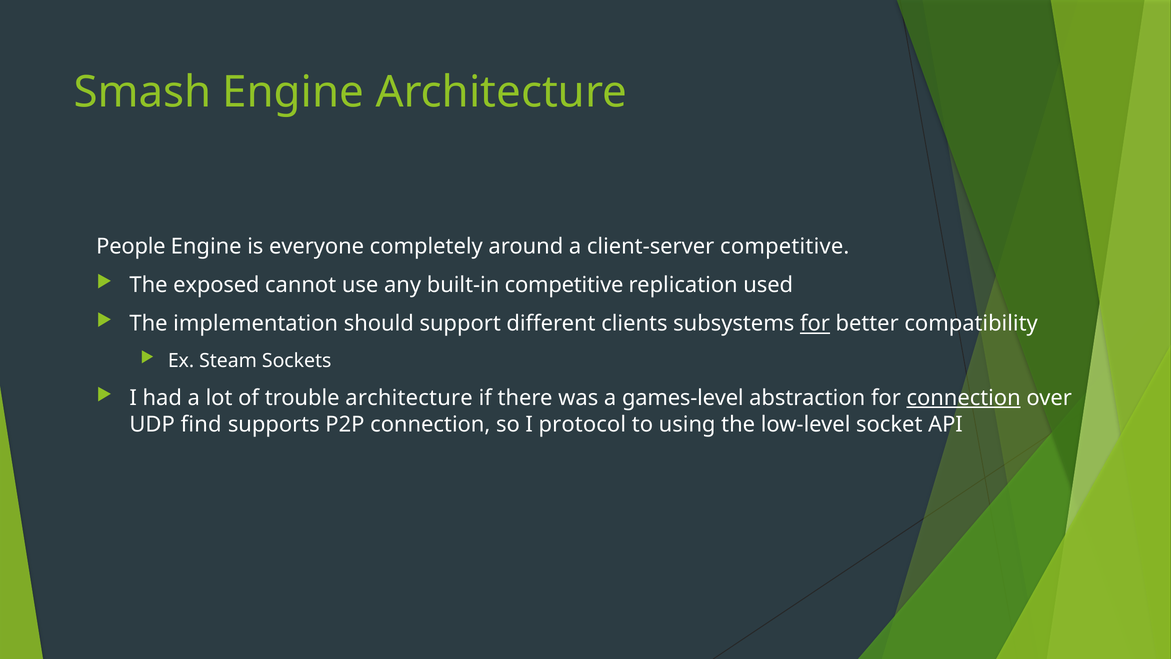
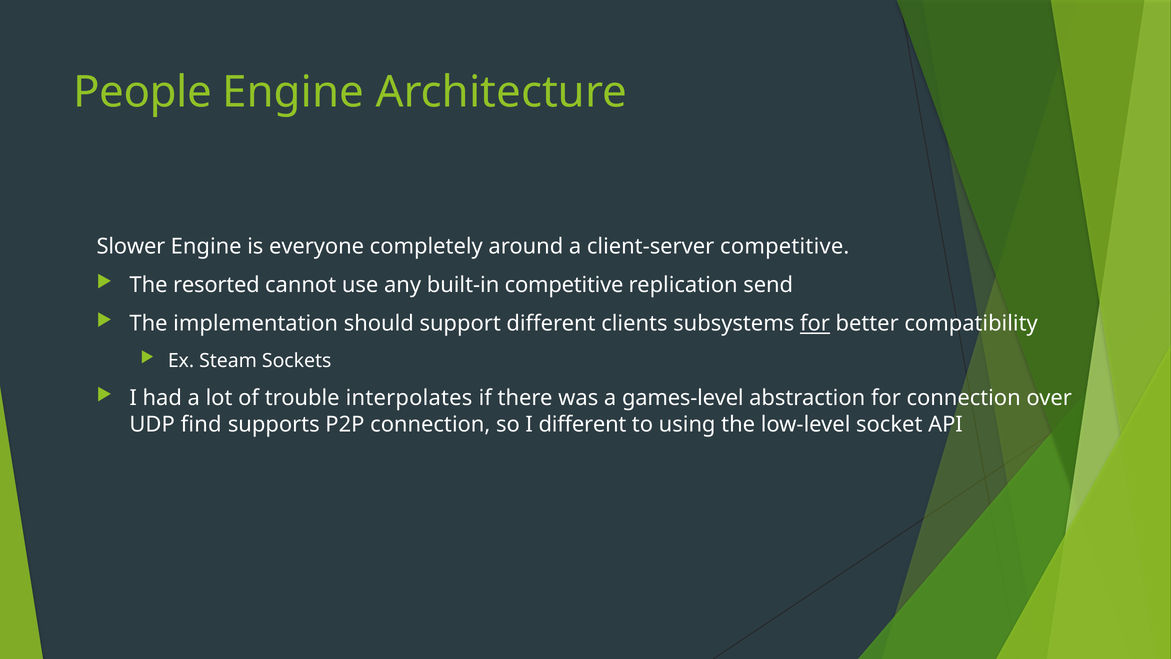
Smash: Smash -> People
People: People -> Slower
exposed: exposed -> resorted
used: used -> send
trouble architecture: architecture -> interpolates
connection at (964, 398) underline: present -> none
I protocol: protocol -> different
